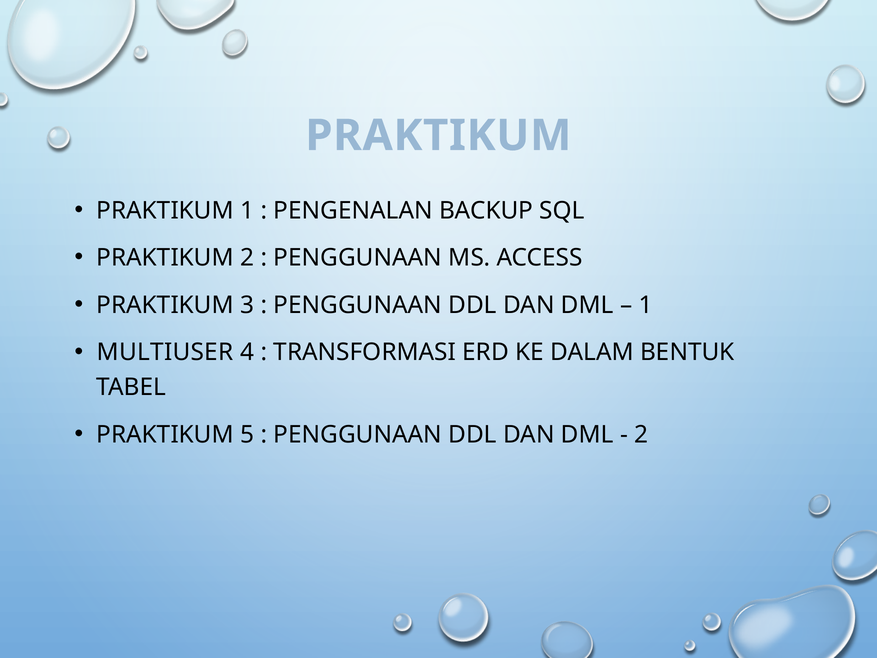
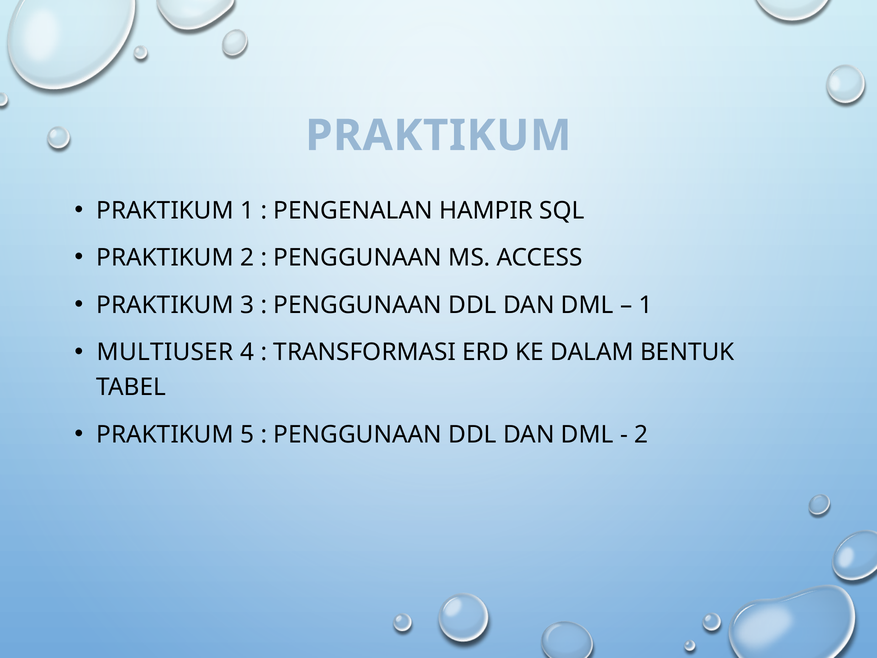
BACKUP: BACKUP -> HAMPIR
